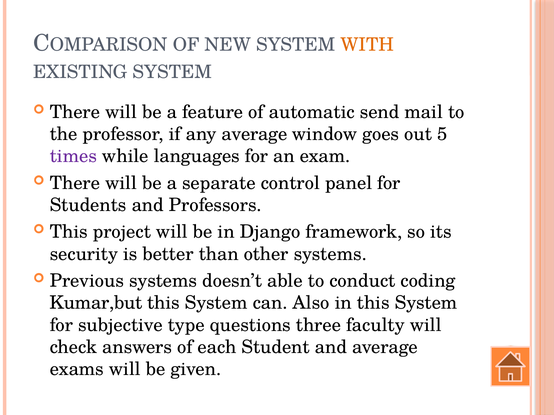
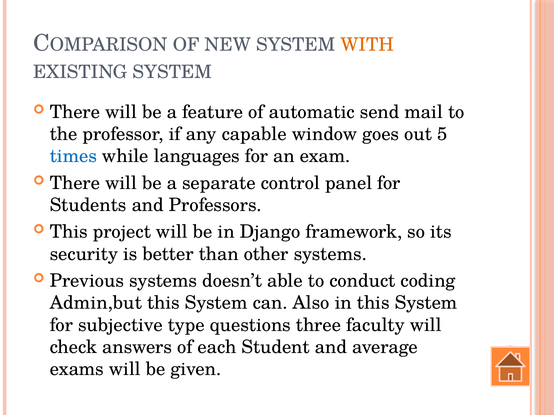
any average: average -> capable
times colour: purple -> blue
Kumar,but: Kumar,but -> Admin,but
